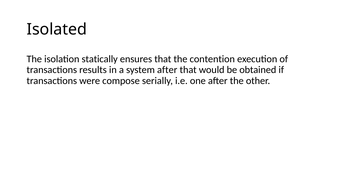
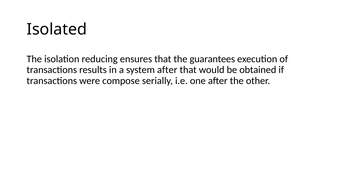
statically: statically -> reducing
contention: contention -> guarantees
